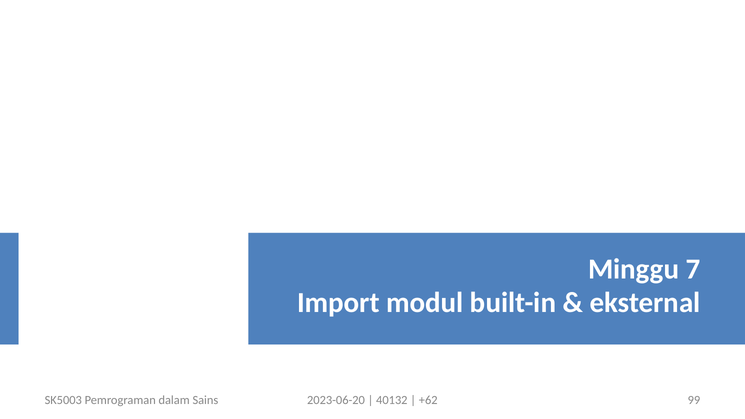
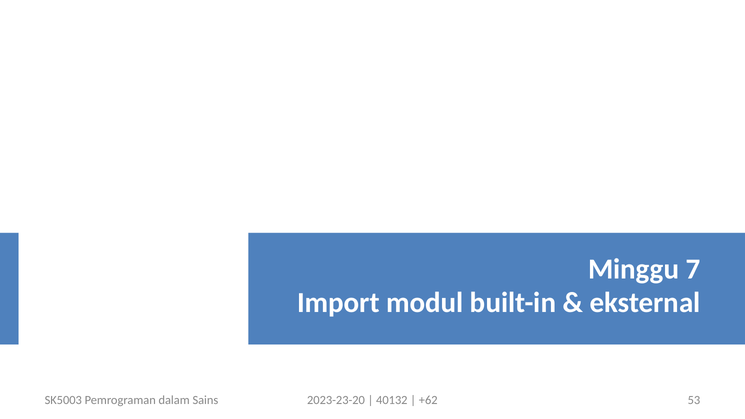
2023-06-20: 2023-06-20 -> 2023-23-20
99: 99 -> 53
